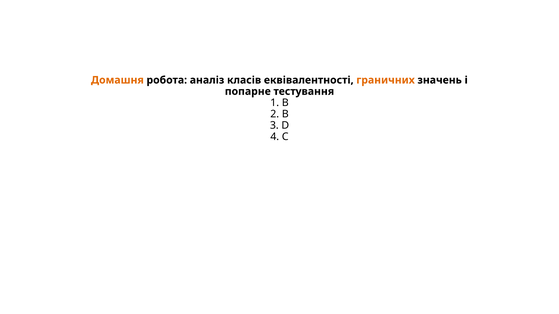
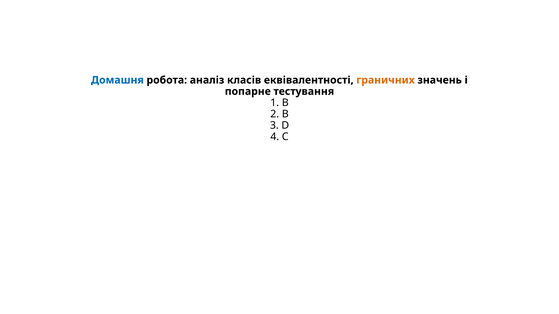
Домашня colour: orange -> blue
